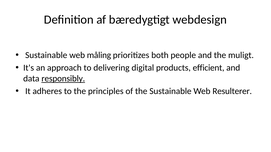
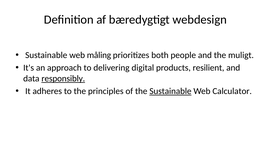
efficient: efficient -> resilient
Sustainable at (170, 91) underline: none -> present
Resulterer: Resulterer -> Calculator
